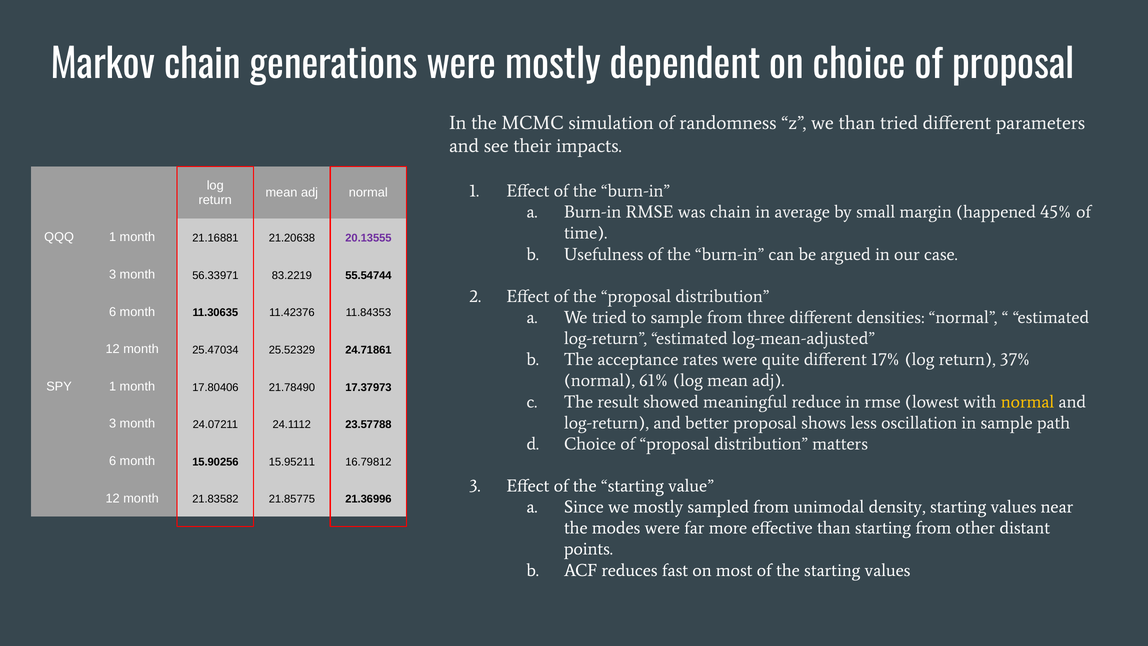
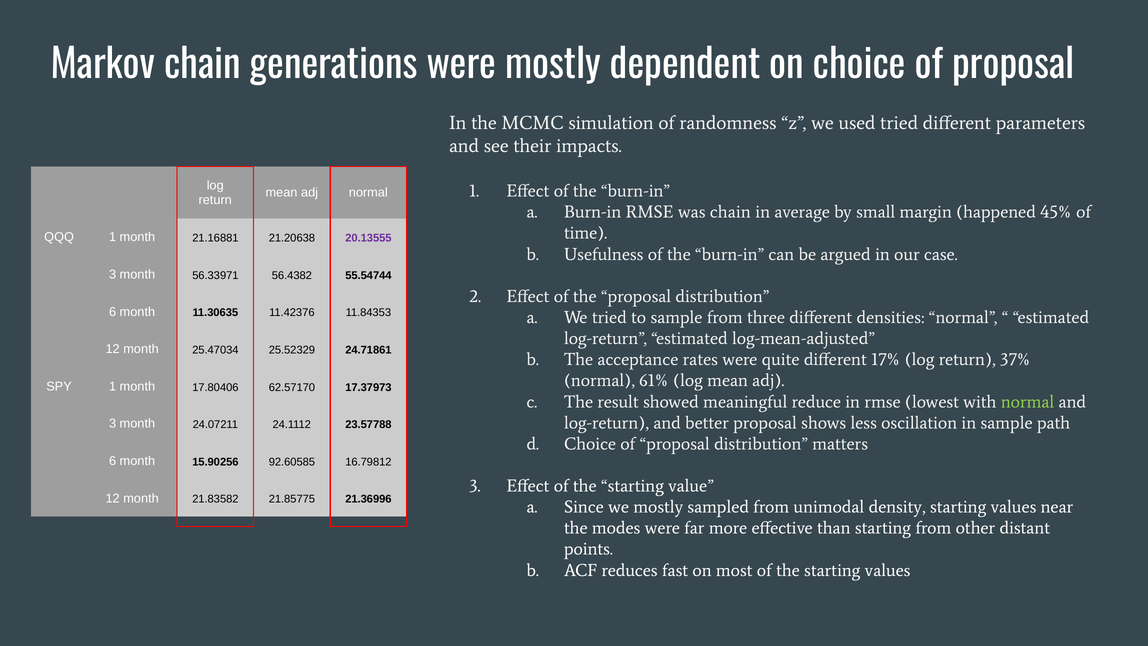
we than: than -> used
83.2219: 83.2219 -> 56.4382
21.78490: 21.78490 -> 62.57170
normal at (1028, 402) colour: yellow -> light green
15.95211: 15.95211 -> 92.60585
